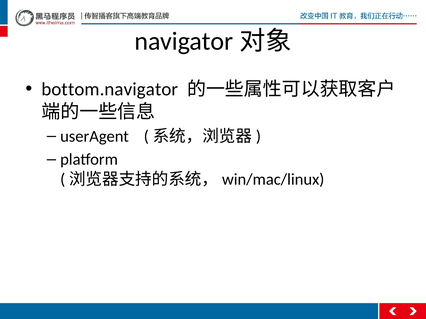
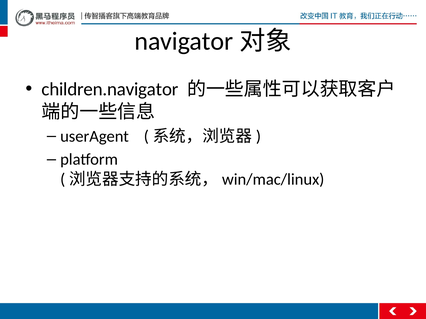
bottom.navigator: bottom.navigator -> children.navigator
